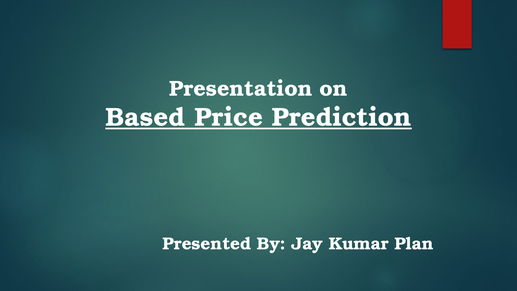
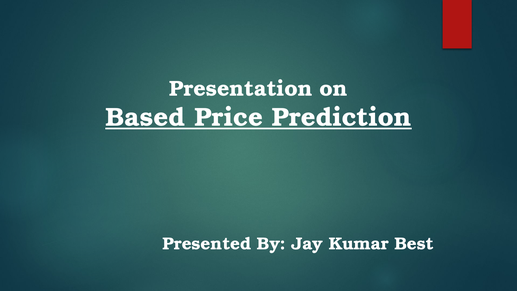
Plan: Plan -> Best
